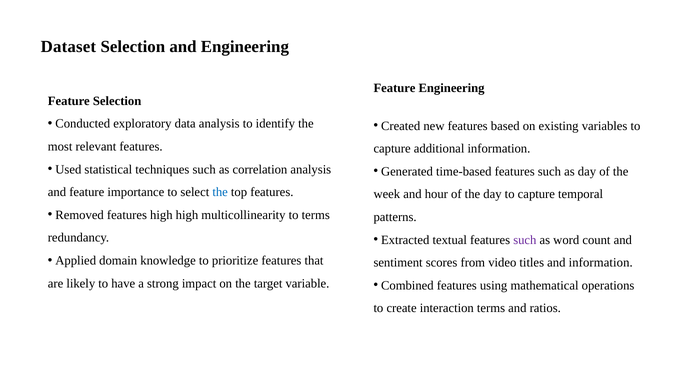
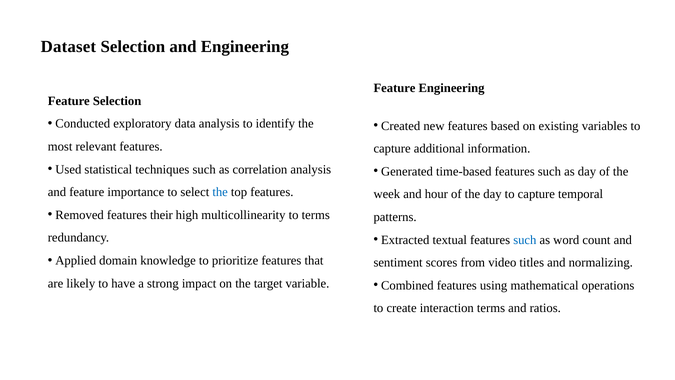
features high: high -> their
such at (525, 240) colour: purple -> blue
and information: information -> normalizing
